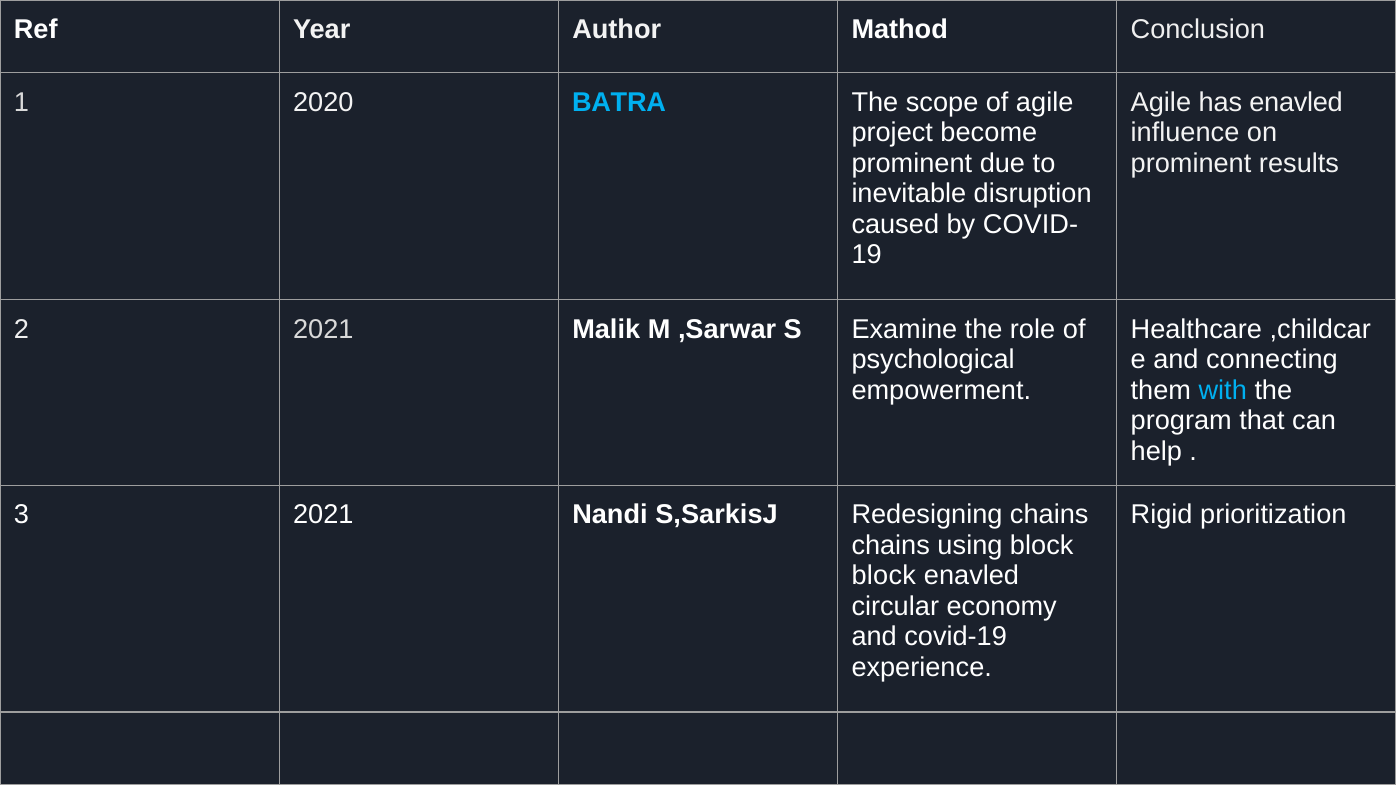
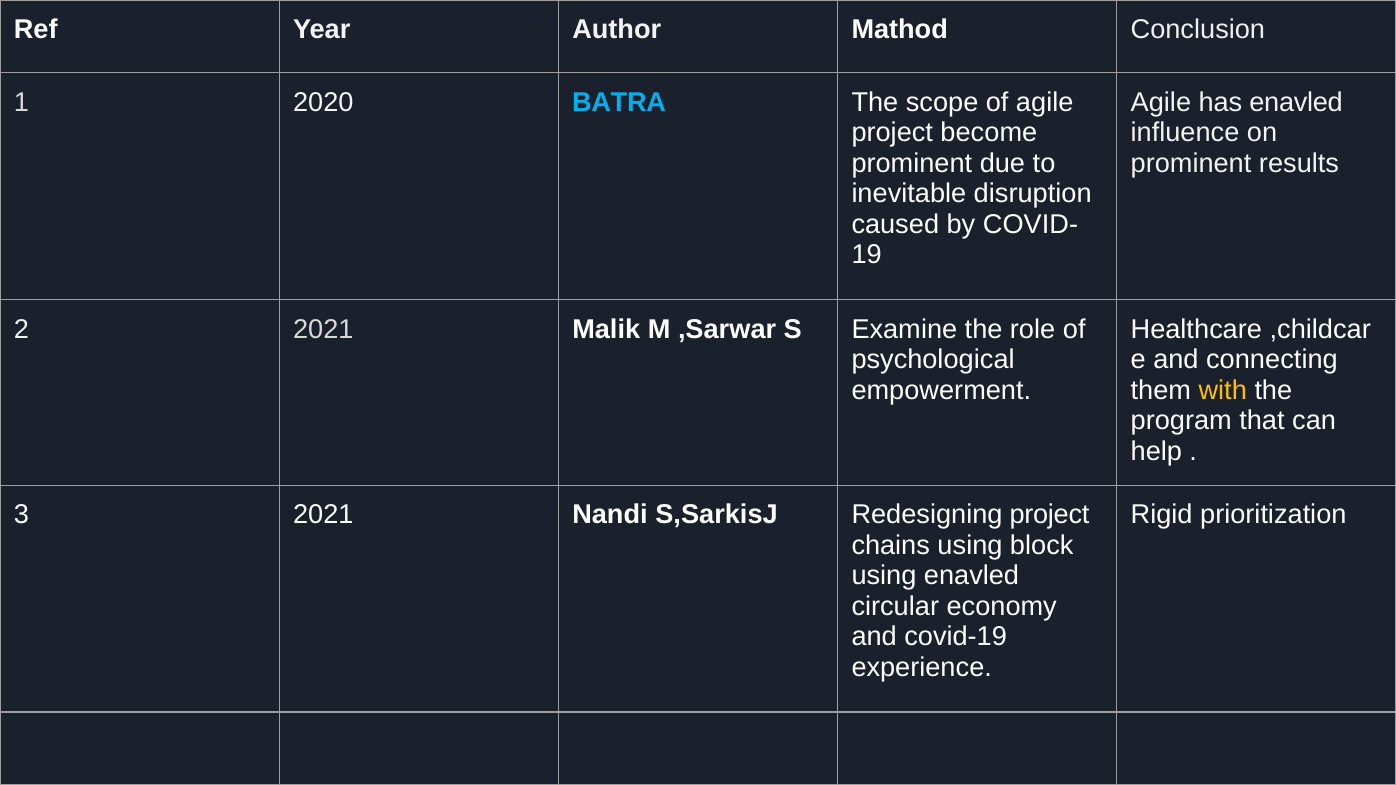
with colour: light blue -> yellow
Redesigning chains: chains -> project
block at (884, 576): block -> using
